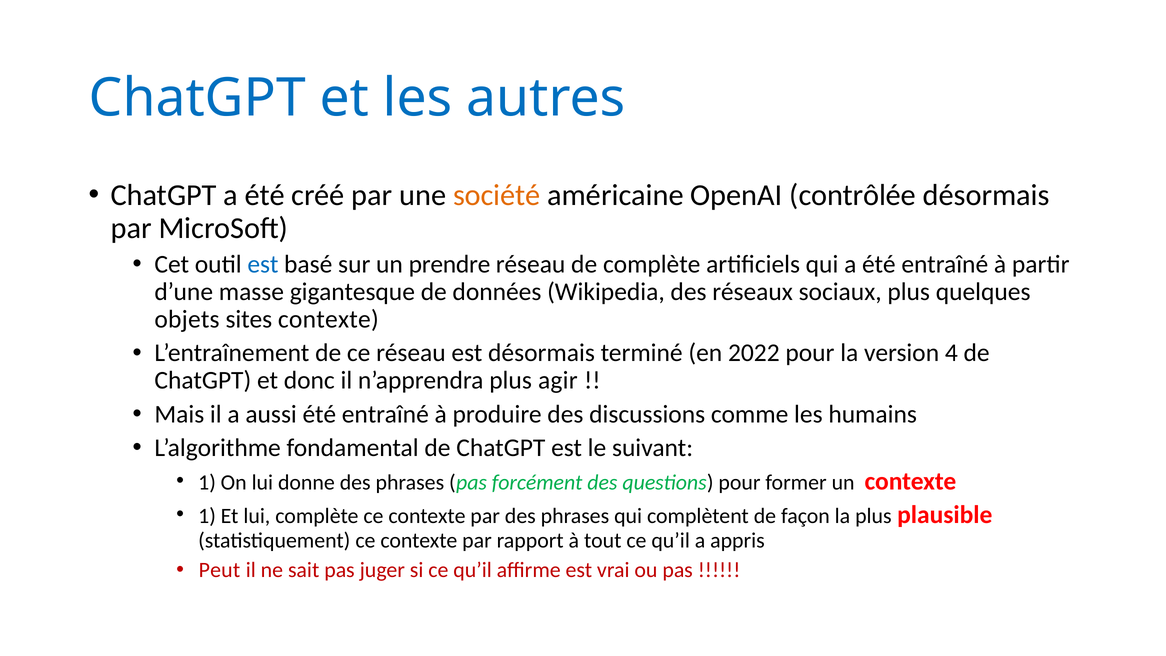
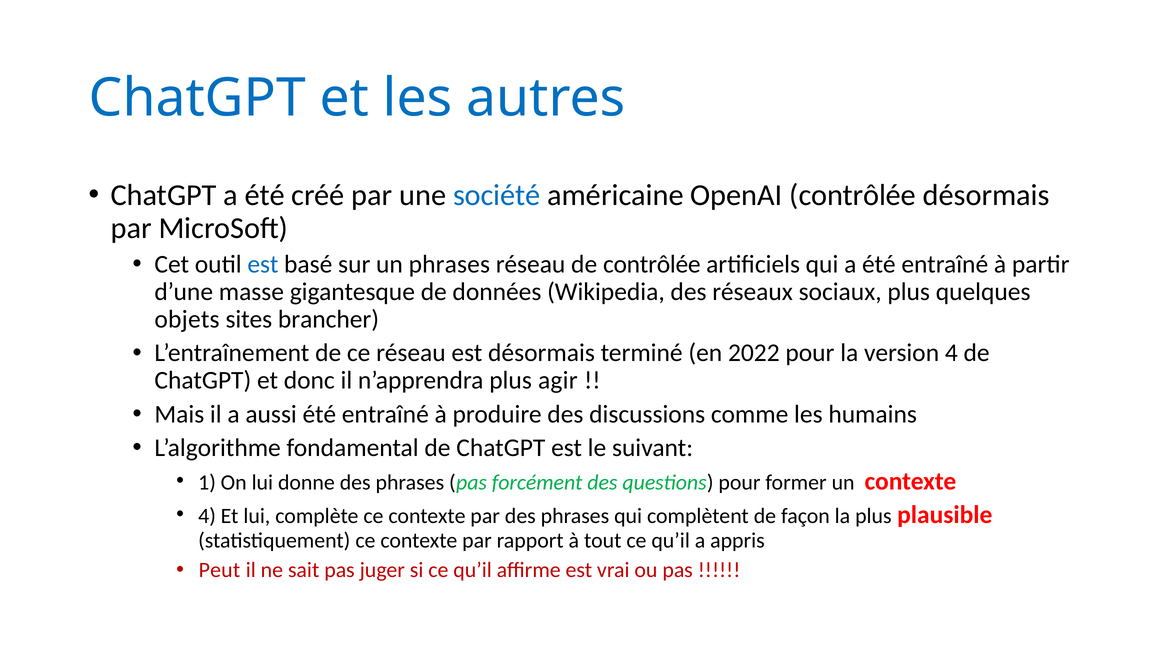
société colour: orange -> blue
un prendre: prendre -> phrases
de complète: complète -> contrôlée
sites contexte: contexte -> brancher
1 at (207, 516): 1 -> 4
